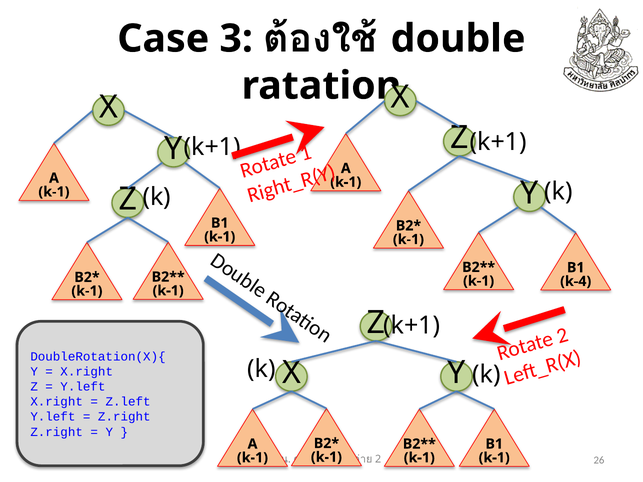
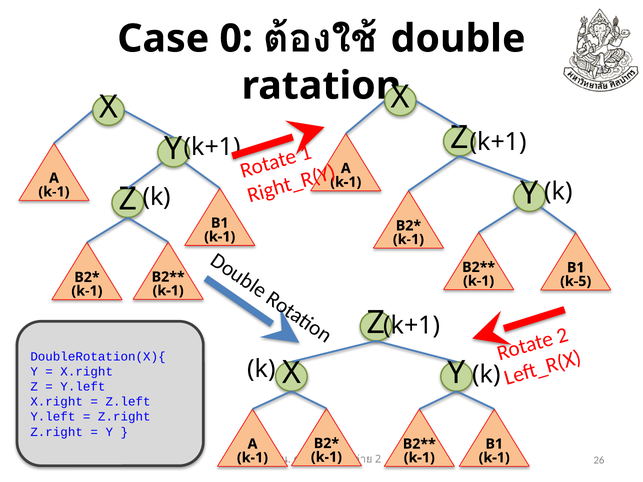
3: 3 -> 0
k-4: k-4 -> k-5
